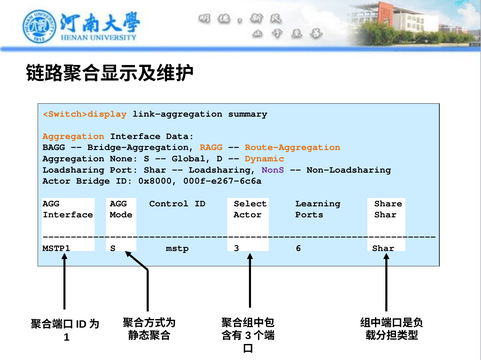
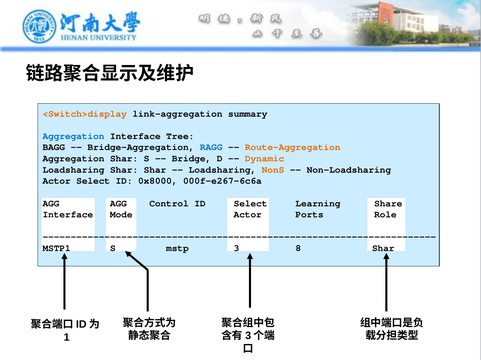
Aggregation at (74, 136) colour: orange -> blue
Data: Data -> Tree
RAGG colour: orange -> blue
Aggregation None: None -> Shar
Global: Global -> Bridge
Loadsharing Port: Port -> Shar
NonS colour: purple -> orange
Actor Bridge: Bridge -> Select
Ports Shar: Shar -> Role
6: 6 -> 8
